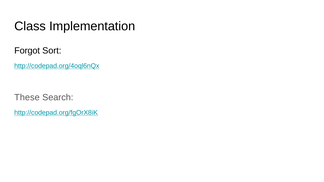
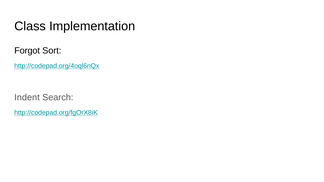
These: These -> Indent
